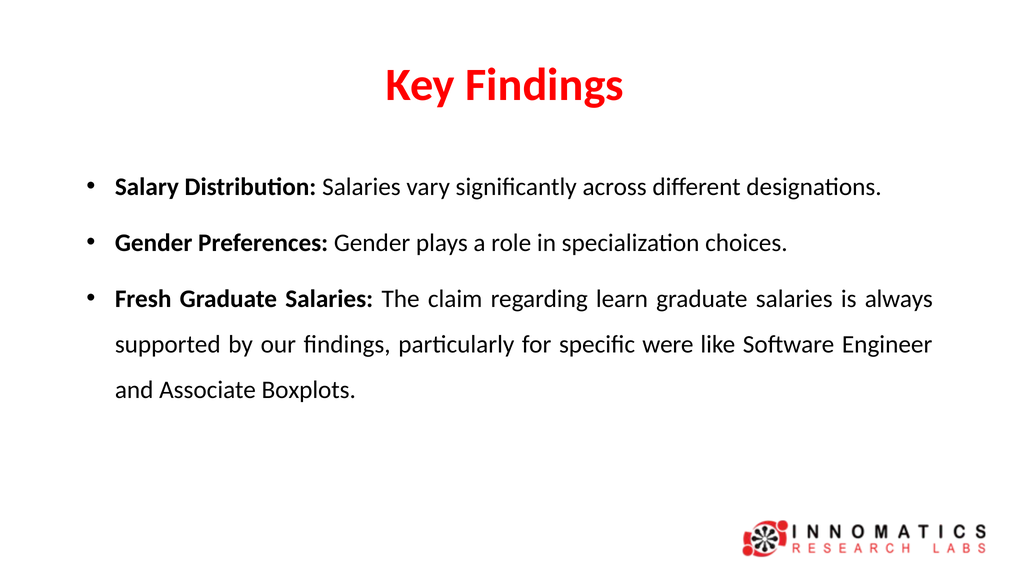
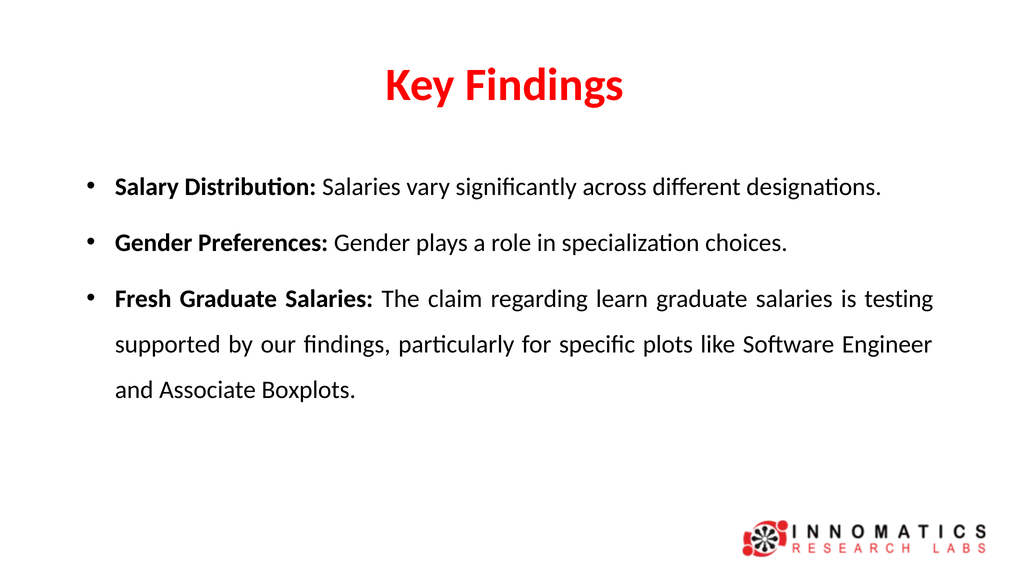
always: always -> testing
were: were -> plots
